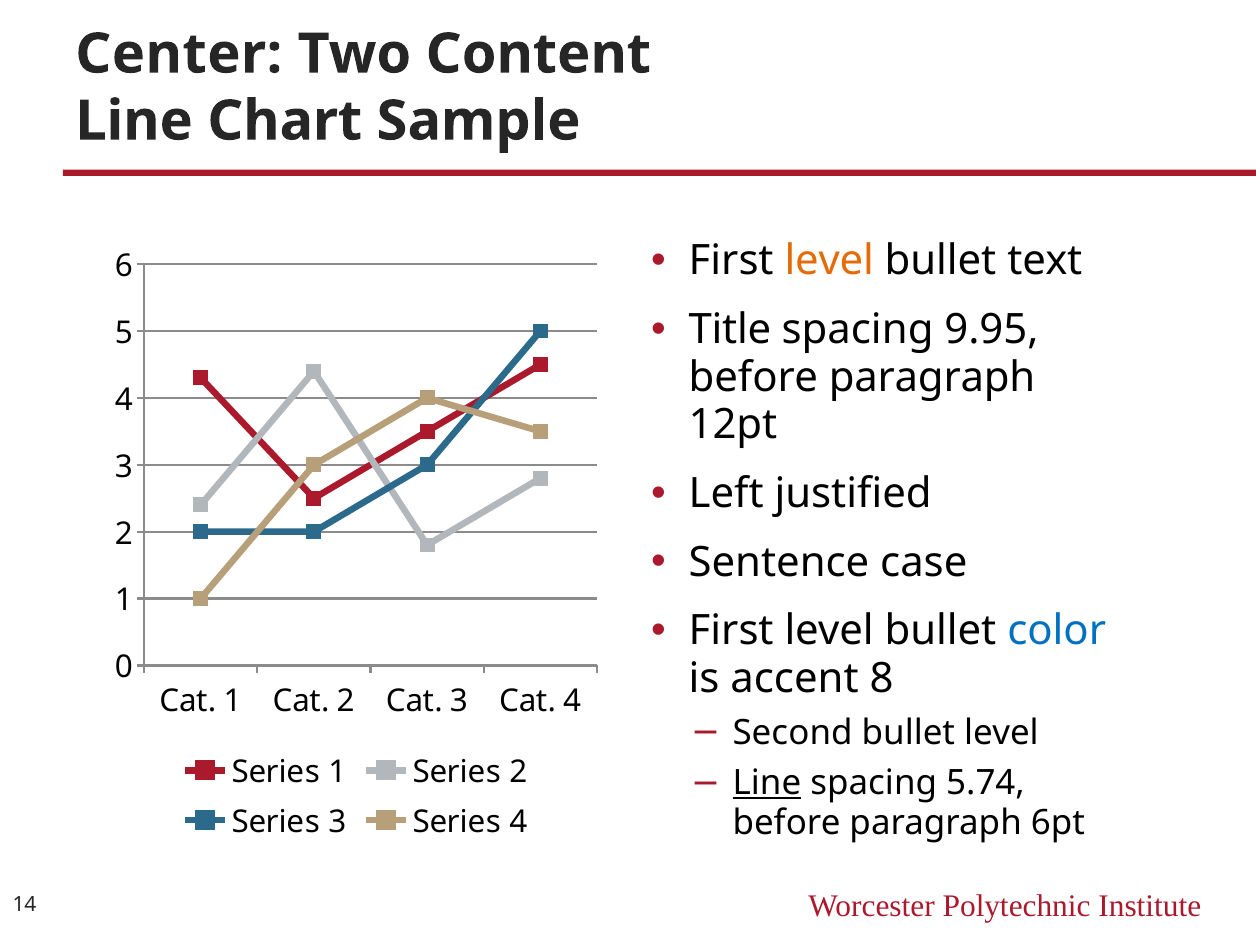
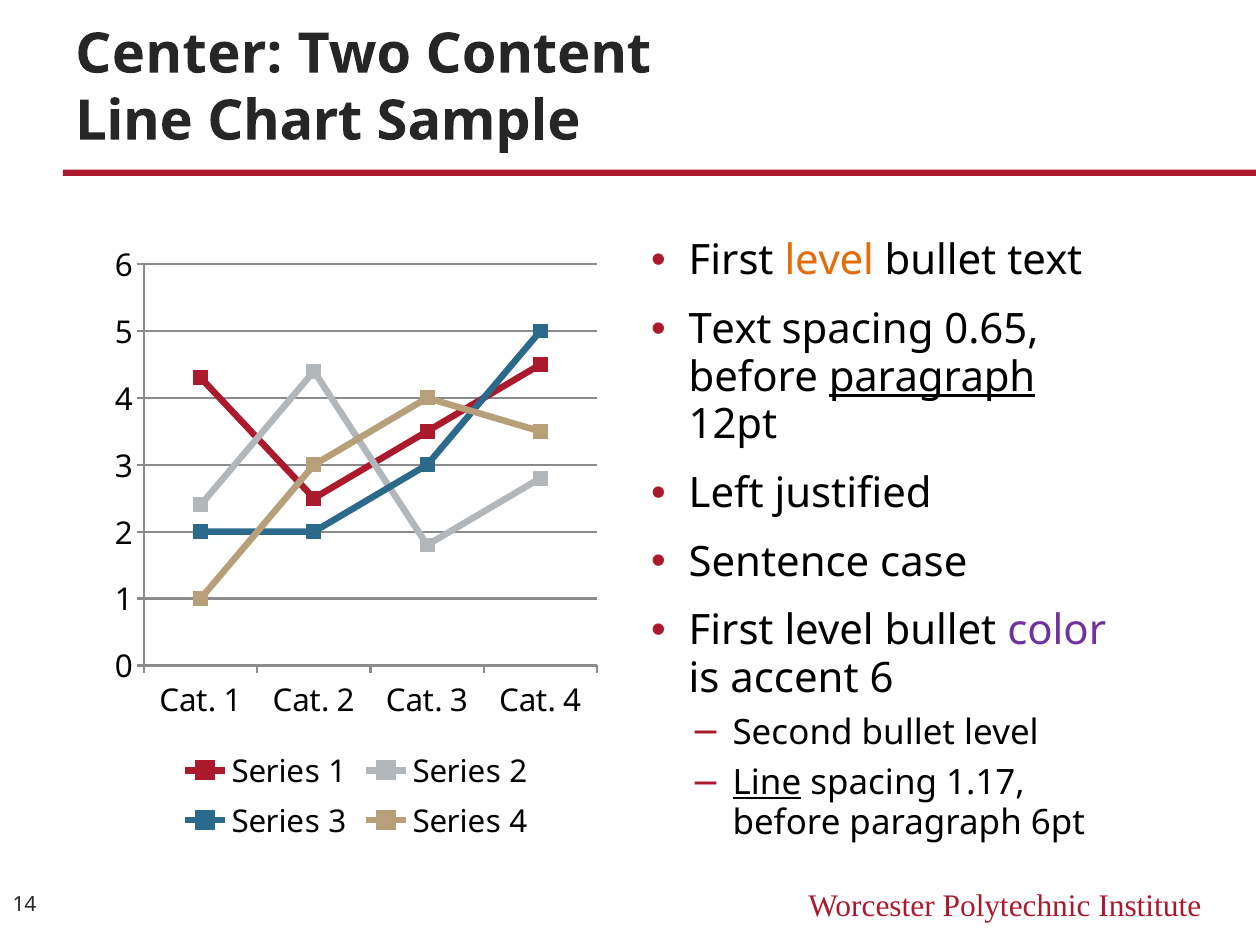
Title at (730, 330): Title -> Text
9.95: 9.95 -> 0.65
paragraph at (932, 377) underline: none -> present
color colour: blue -> purple
accent 8: 8 -> 6
5.74: 5.74 -> 1.17
